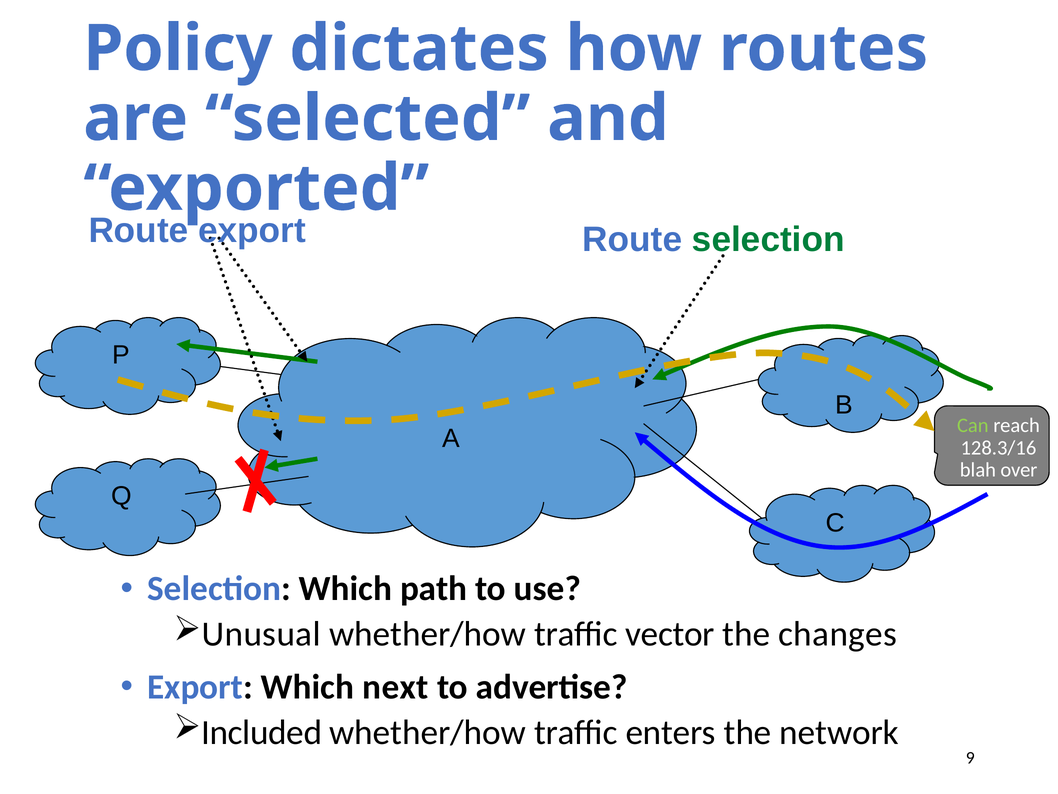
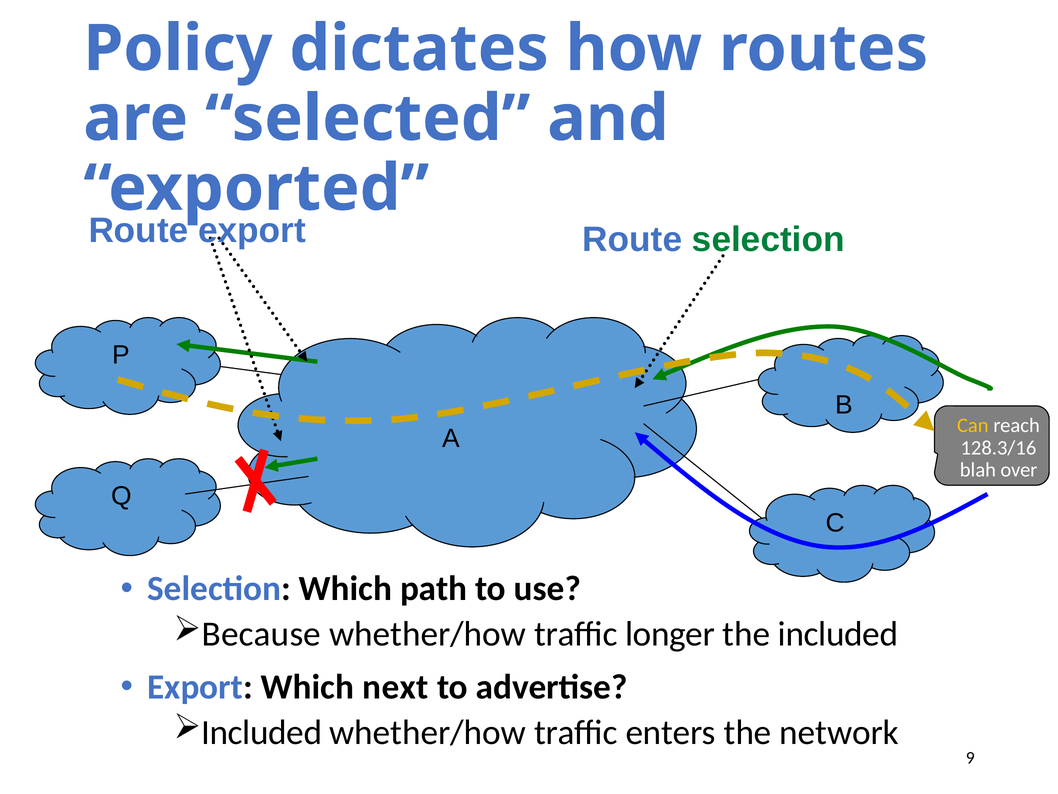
Can colour: light green -> yellow
Unusual: Unusual -> Because
vector: vector -> longer
the changes: changes -> included
